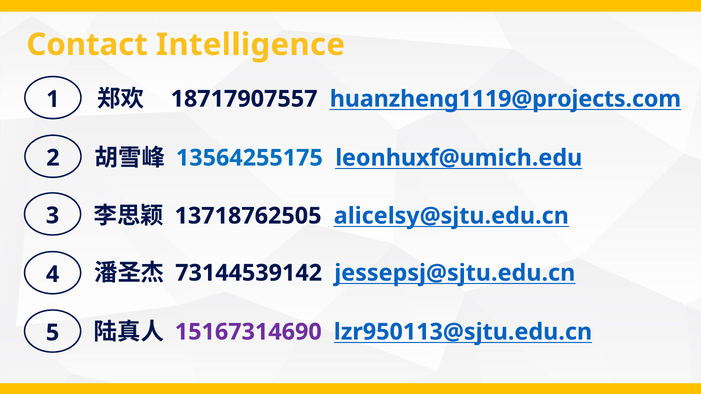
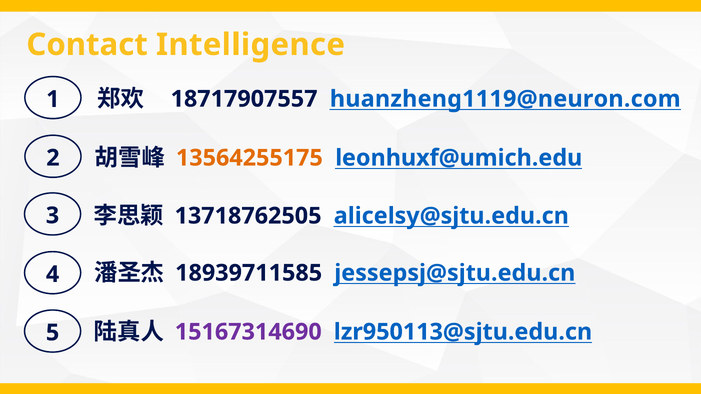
huanzheng1119@projects.com: huanzheng1119@projects.com -> huanzheng1119@neuron.com
13564255175 colour: blue -> orange
73144539142: 73144539142 -> 18939711585
